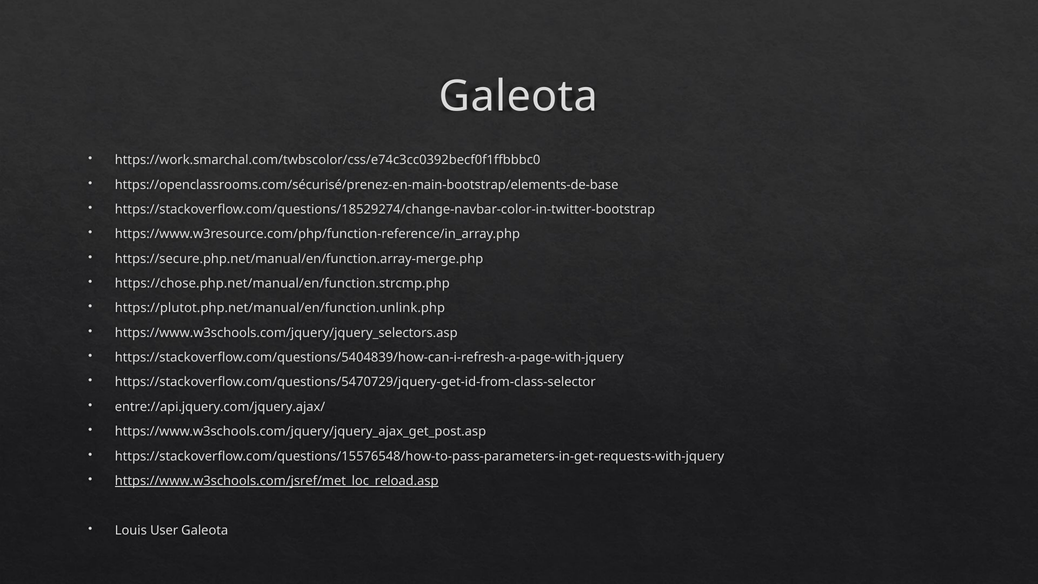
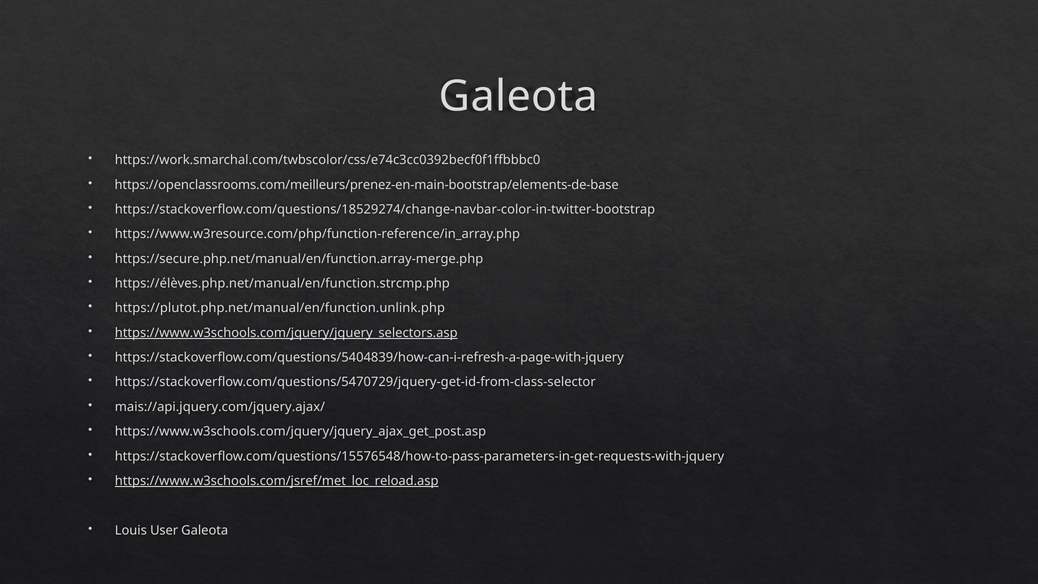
https://openclassrooms.com/sécurisé/prenez-en-main-bootstrap/elements-de-base: https://openclassrooms.com/sécurisé/prenez-en-main-bootstrap/elements-de-base -> https://openclassrooms.com/meilleurs/prenez-en-main-bootstrap/elements-de-base
https://chose.php.net/manual/en/function.strcmp.php: https://chose.php.net/manual/en/function.strcmp.php -> https://élèves.php.net/manual/en/function.strcmp.php
https://www.w3schools.com/jquery/jquery_selectors.asp underline: none -> present
entre://api.jquery.com/jquery.ajax/: entre://api.jquery.com/jquery.ajax/ -> mais://api.jquery.com/jquery.ajax/
